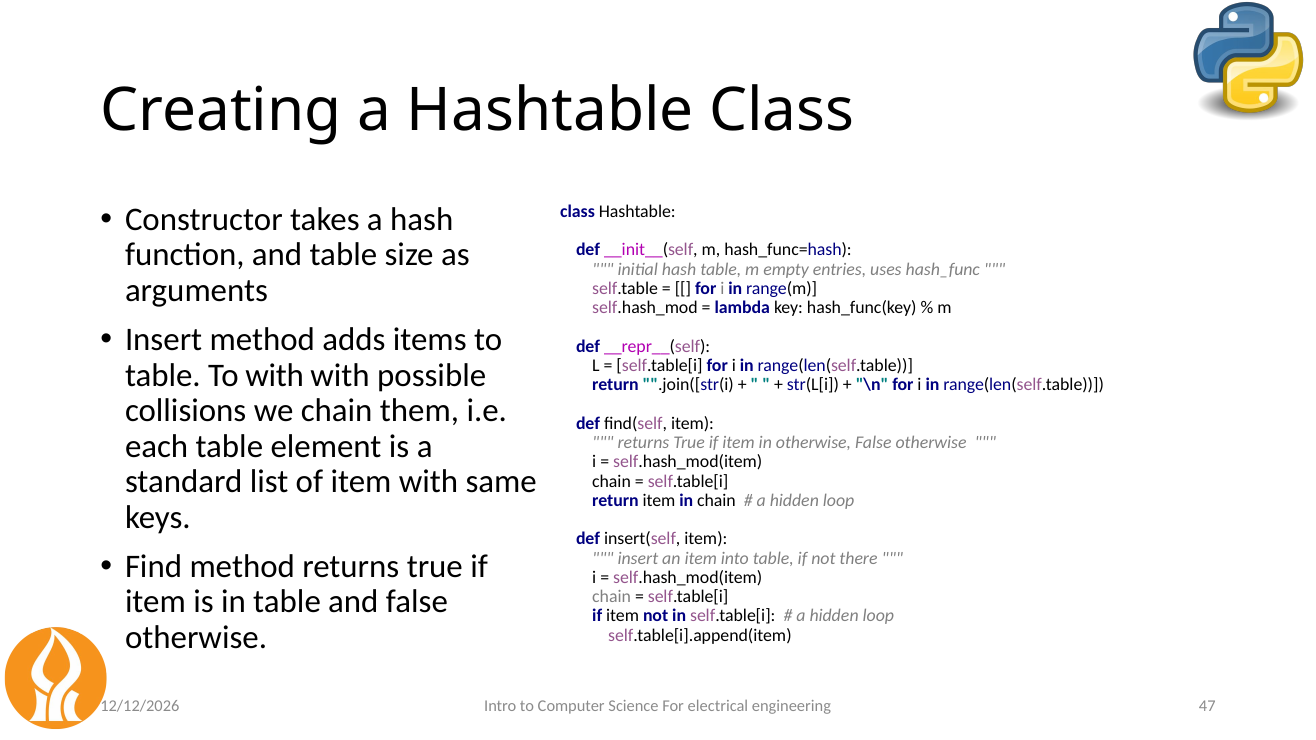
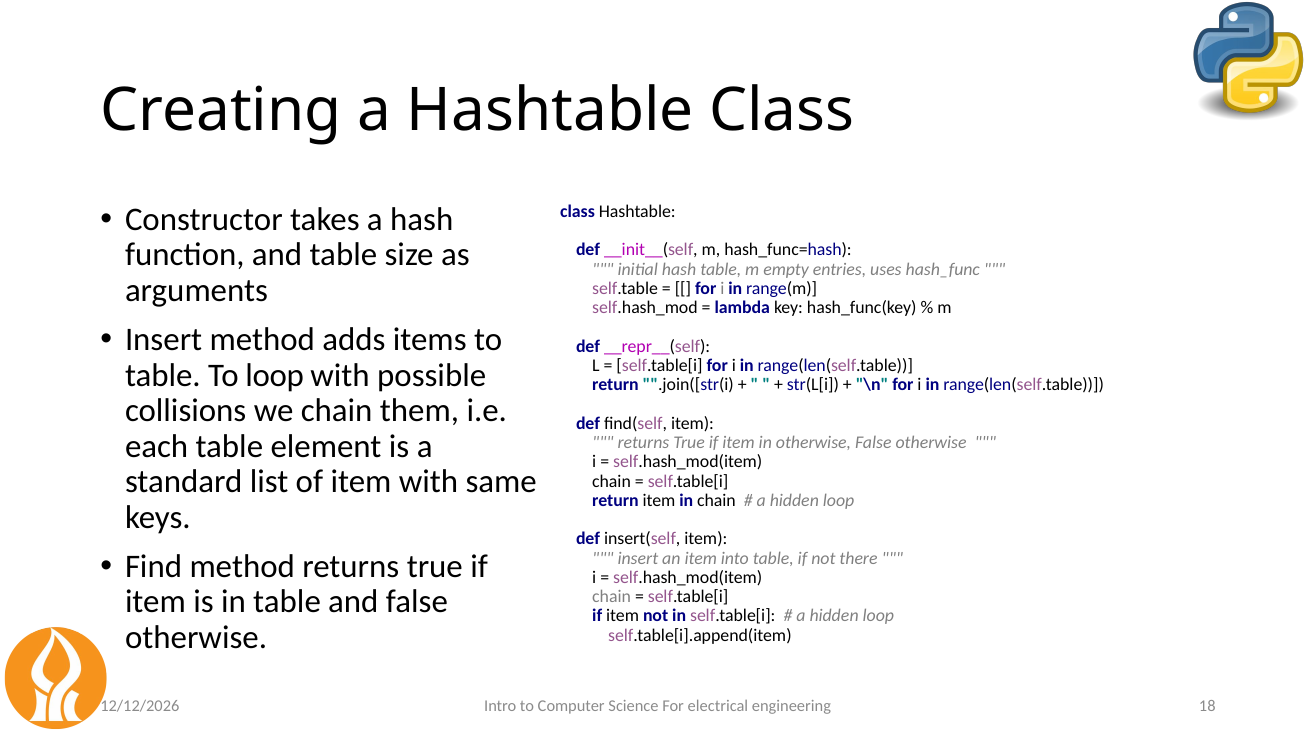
To with: with -> loop
47: 47 -> 18
